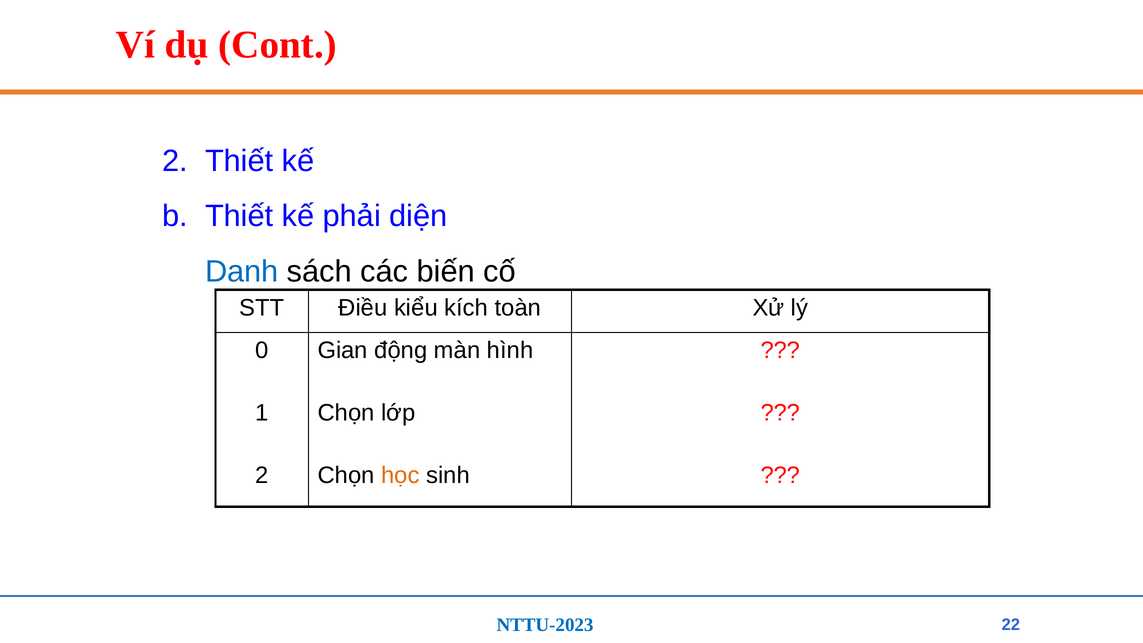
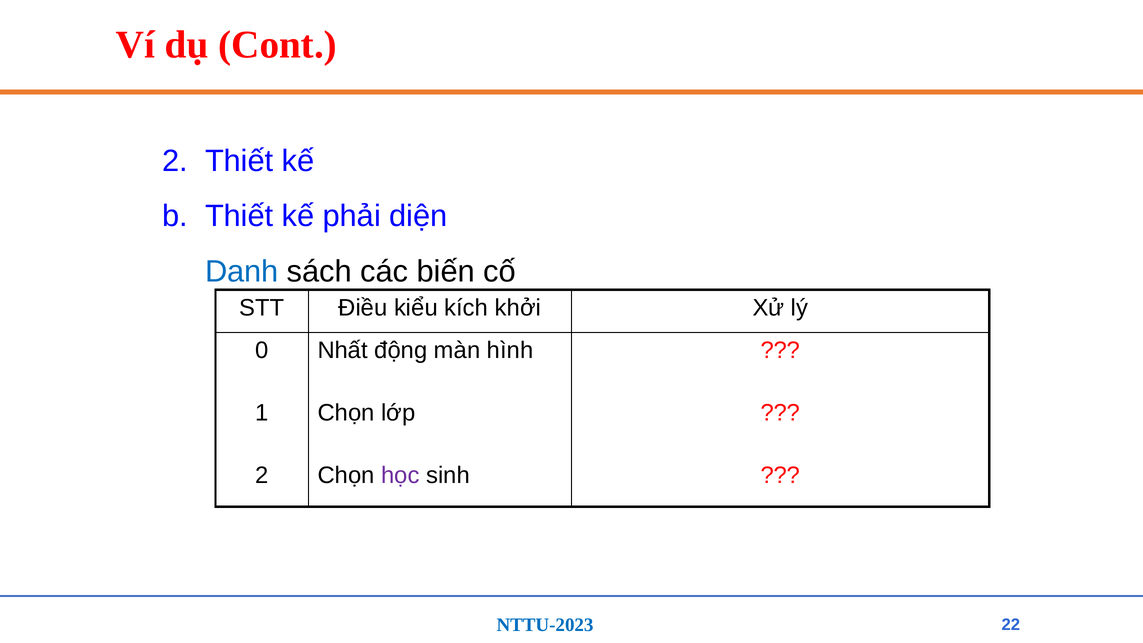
toàn: toàn -> khởi
Gian: Gian -> Nhất
học colour: orange -> purple
